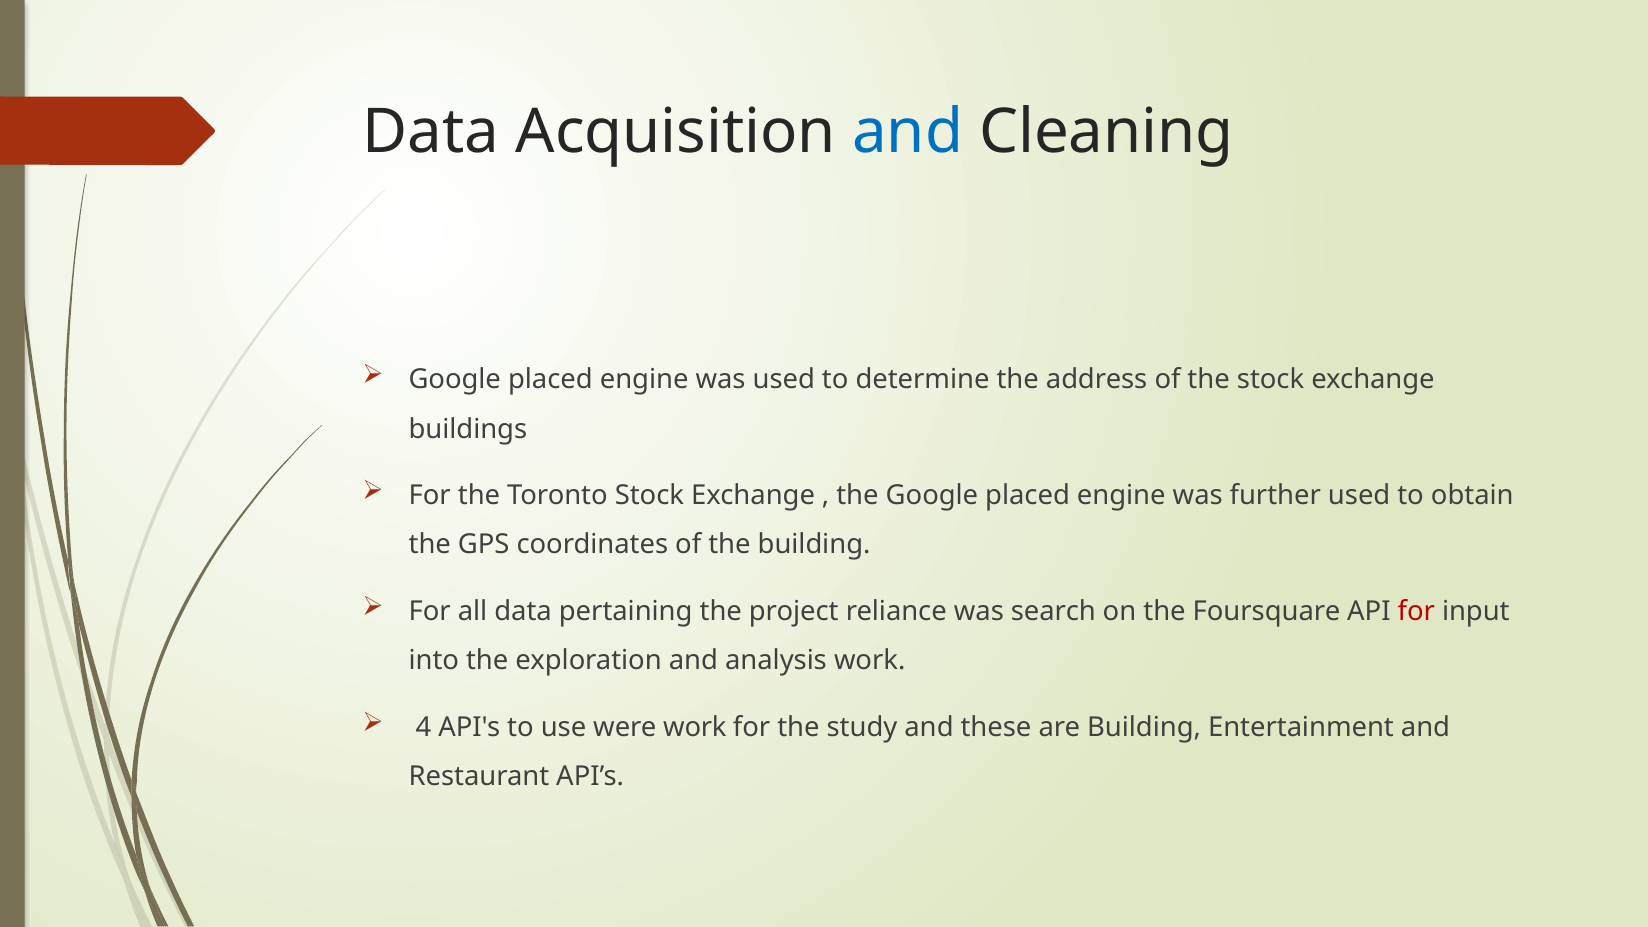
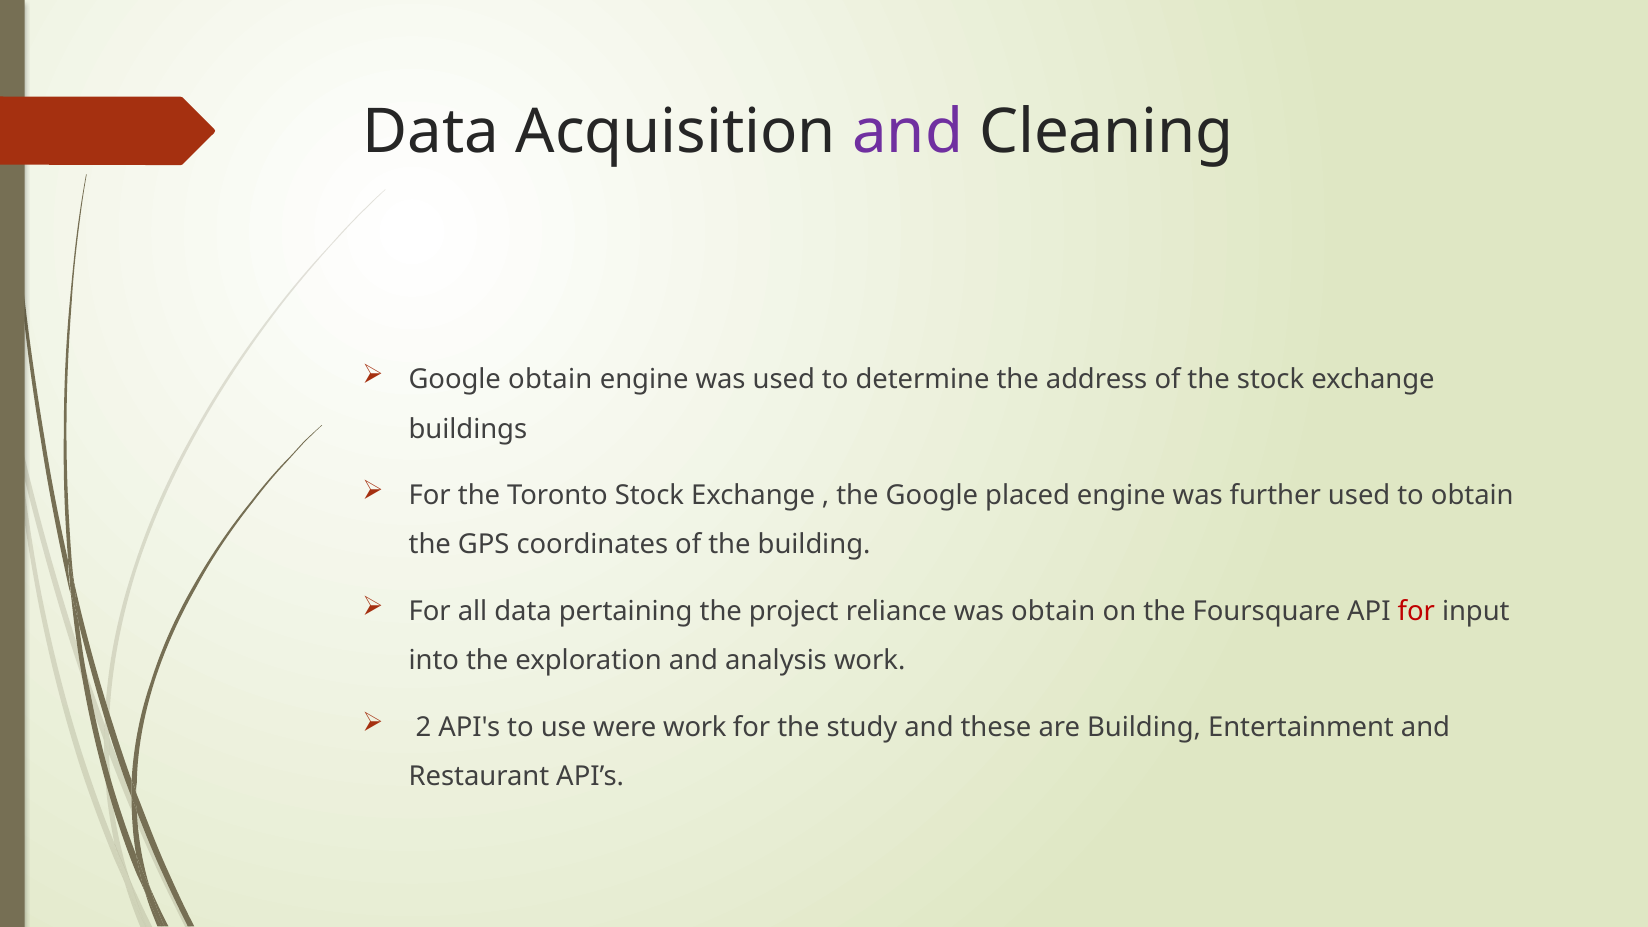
and at (908, 132) colour: blue -> purple
placed at (550, 380): placed -> obtain
was search: search -> obtain
4: 4 -> 2
